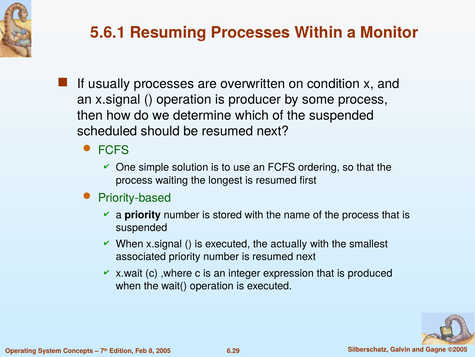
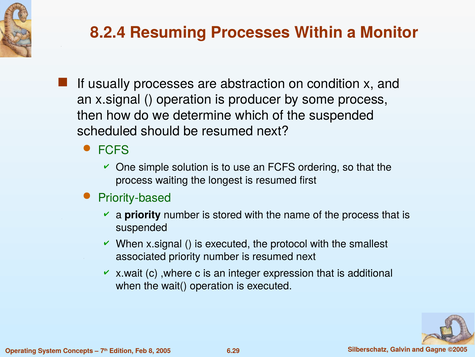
5.6.1: 5.6.1 -> 8.2.4
overwritten: overwritten -> abstraction
actually: actually -> protocol
produced: produced -> additional
